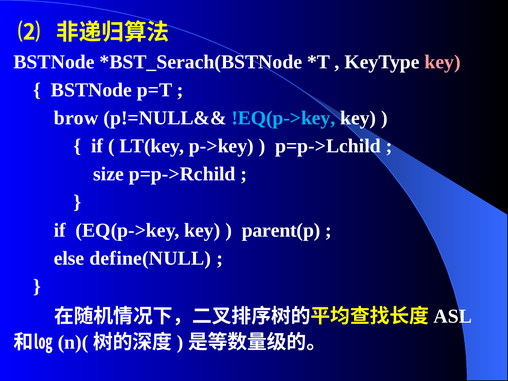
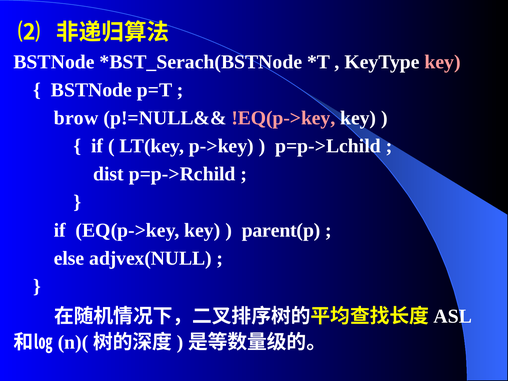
!EQ(p->key colour: light blue -> pink
size: size -> dist
define(NULL: define(NULL -> adjvex(NULL
